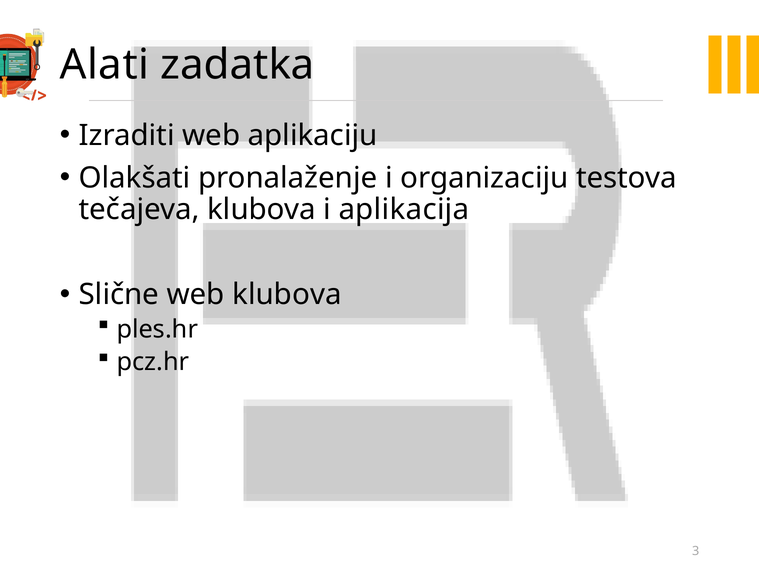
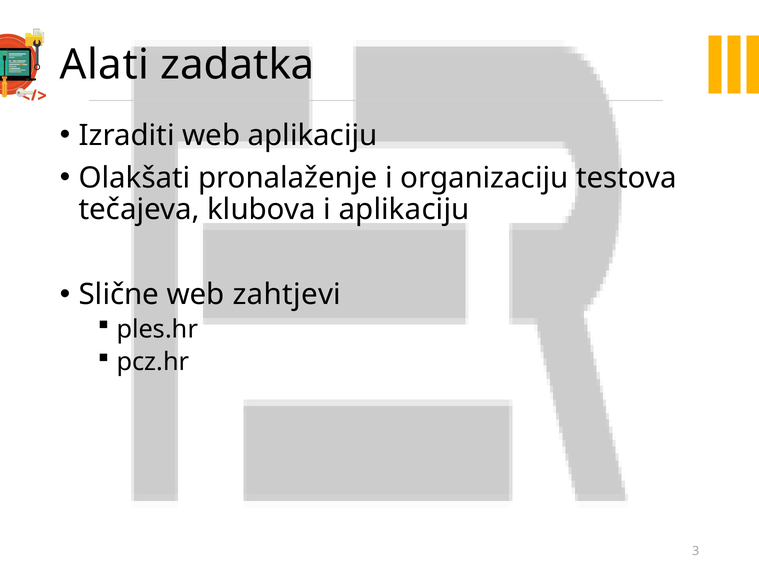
i aplikacija: aplikacija -> aplikaciju
web klubova: klubova -> zahtjevi
